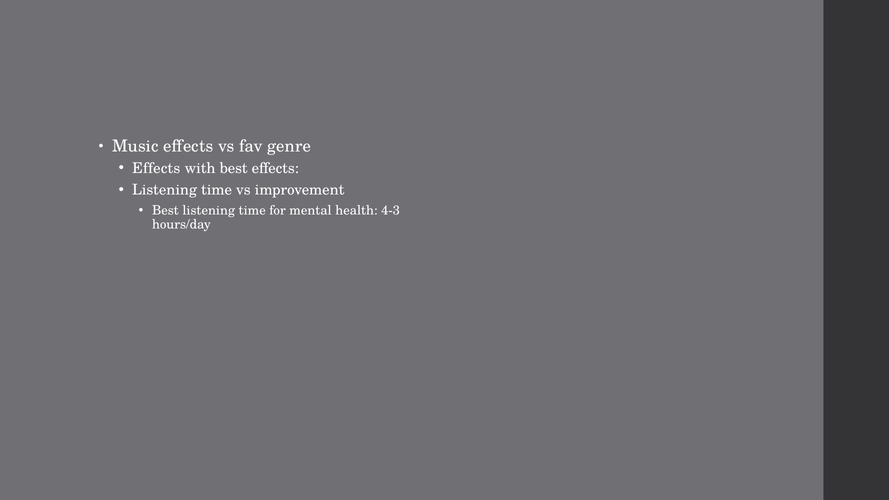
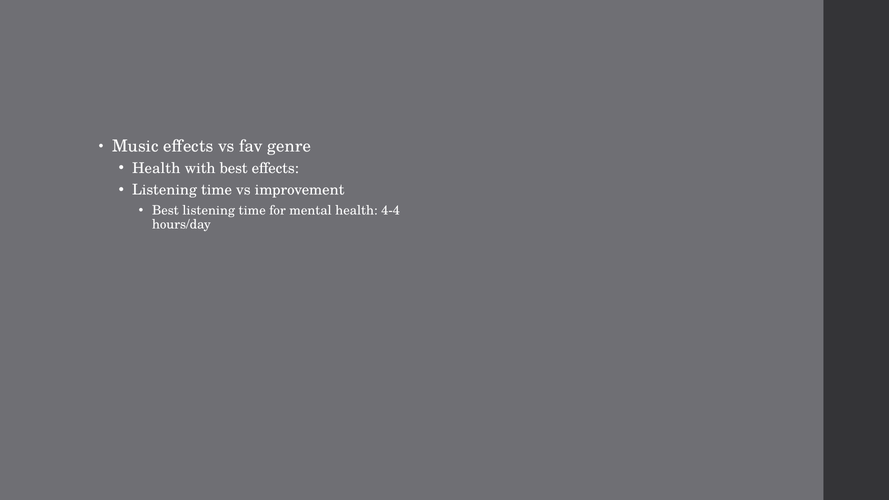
Effects at (156, 168): Effects -> Health
4-3: 4-3 -> 4-4
